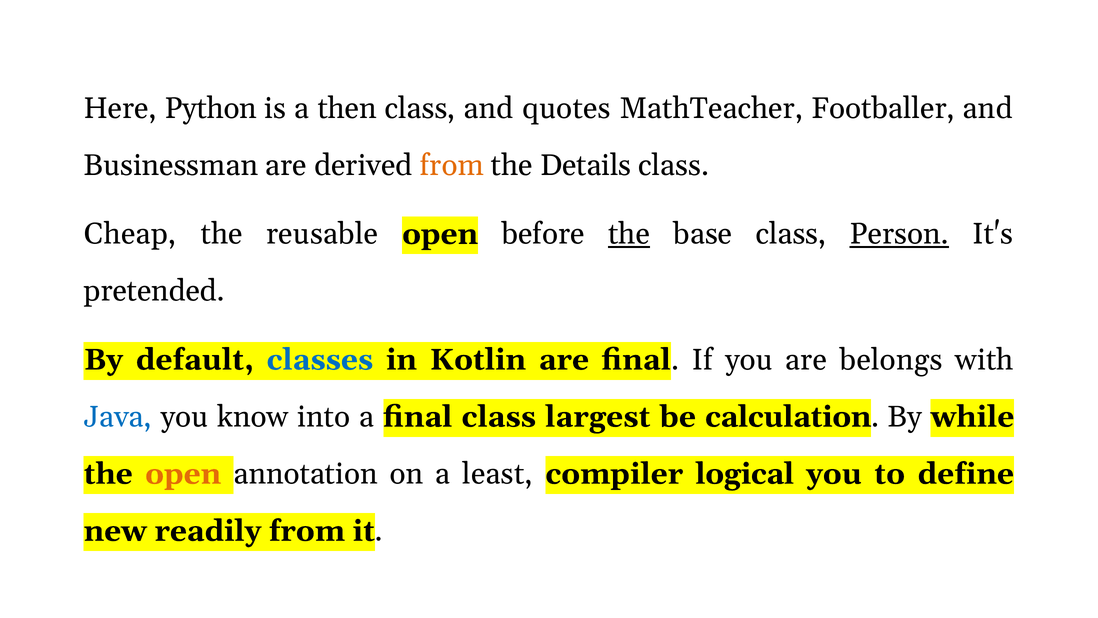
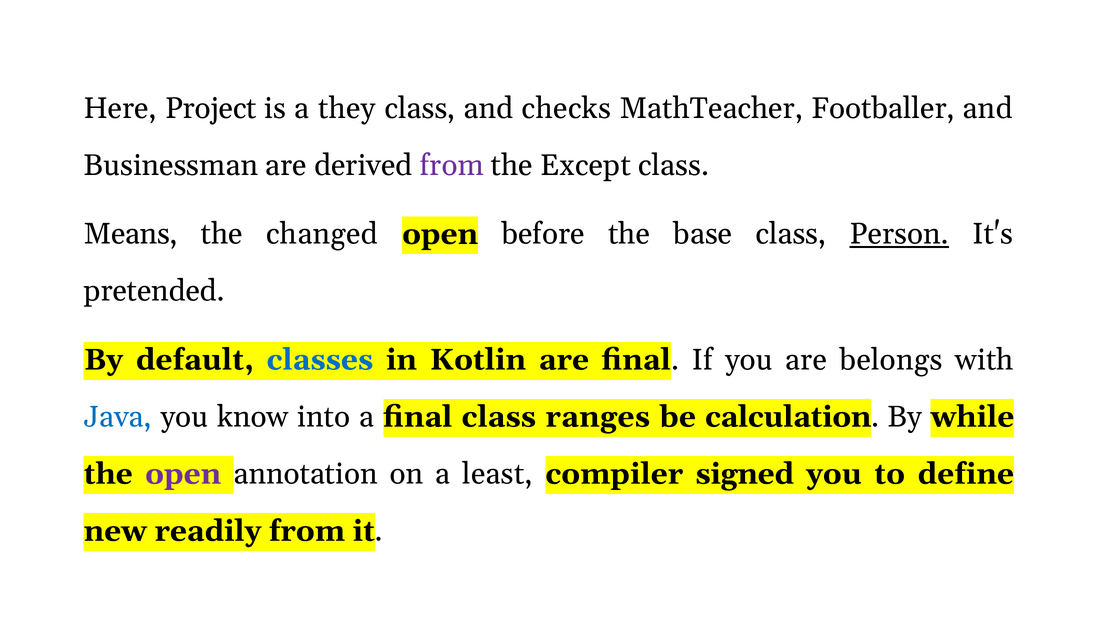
Python: Python -> Project
then: then -> they
quotes: quotes -> checks
from at (452, 165) colour: orange -> purple
Details: Details -> Except
Cheap: Cheap -> Means
reusable: reusable -> changed
the at (629, 234) underline: present -> none
largest: largest -> ranges
open at (183, 474) colour: orange -> purple
logical: logical -> signed
